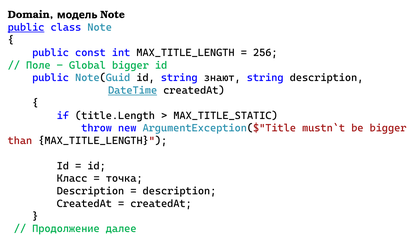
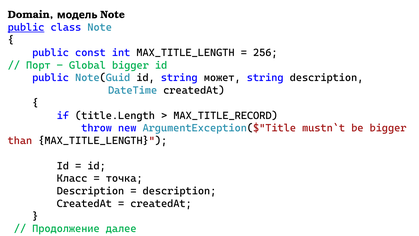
Поле: Поле -> Порт
знают: знают -> может
DateTime underline: present -> none
MAX_TITLE_STATIC: MAX_TITLE_STATIC -> MAX_TITLE_RECORD
